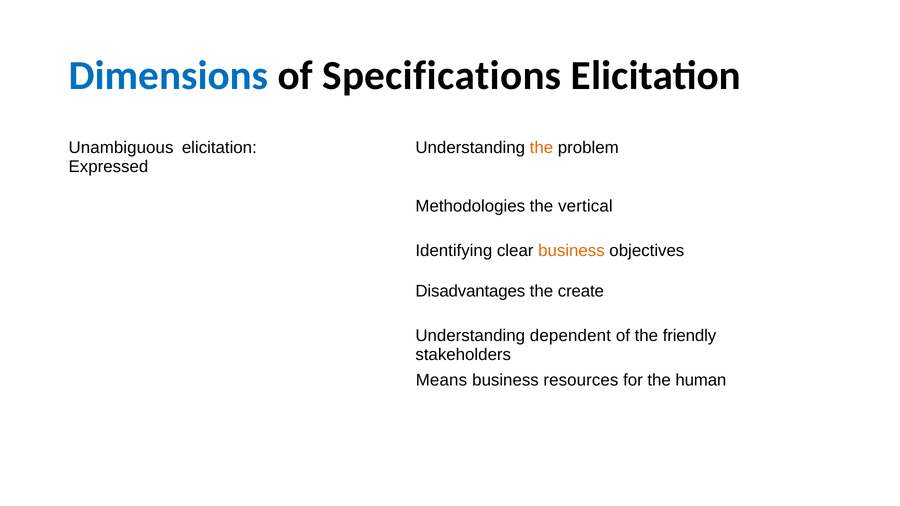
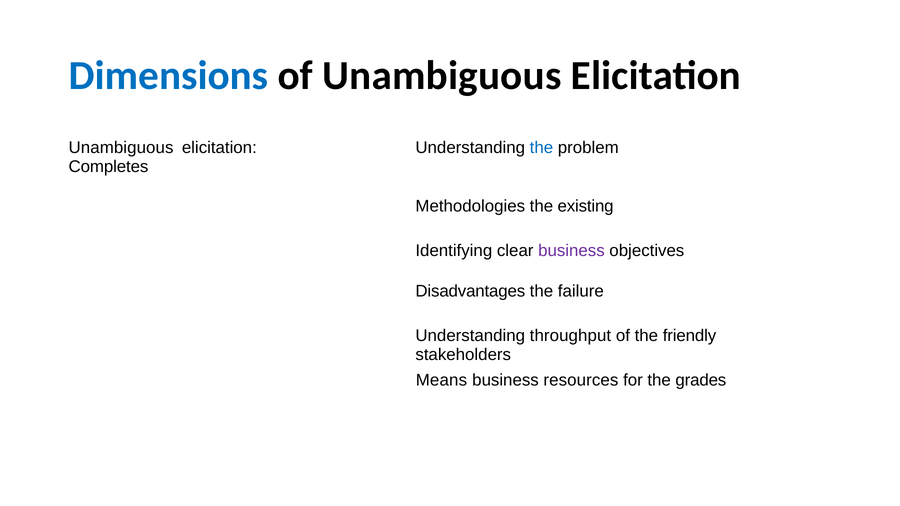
of Specifications: Specifications -> Unambiguous
the at (541, 148) colour: orange -> blue
Expressed: Expressed -> Completes
vertical: vertical -> existing
business at (571, 251) colour: orange -> purple
create: create -> failure
dependent: dependent -> throughput
human: human -> grades
